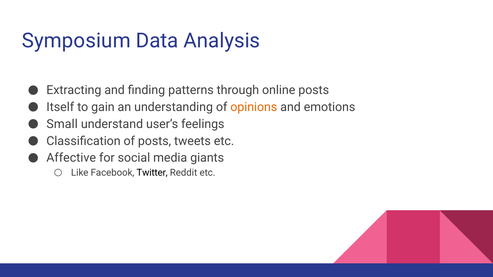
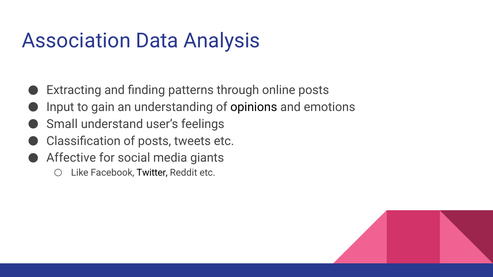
Symposium: Symposium -> Association
Itself: Itself -> Input
opinions colour: orange -> black
